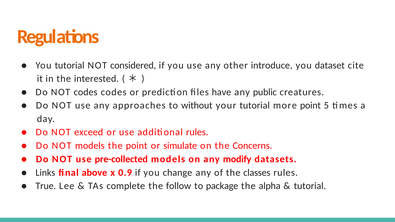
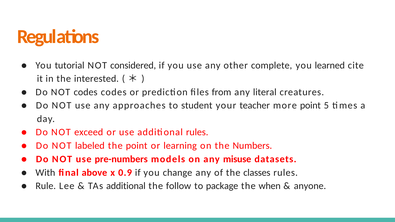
introduce: introduce -> complete
dataset: dataset -> learned
have: have -> from
public: public -> literal
without: without -> student
your tutorial: tutorial -> teacher
NOT models: models -> labeled
simulate: simulate -> learning
Concerns: Concerns -> Numbers
pre-collected: pre-collected -> pre-numbers
modify: modify -> misuse
Links: Links -> With
True: True -> Rule
TAs complete: complete -> additional
alpha: alpha -> when
tutorial at (310, 186): tutorial -> anyone
